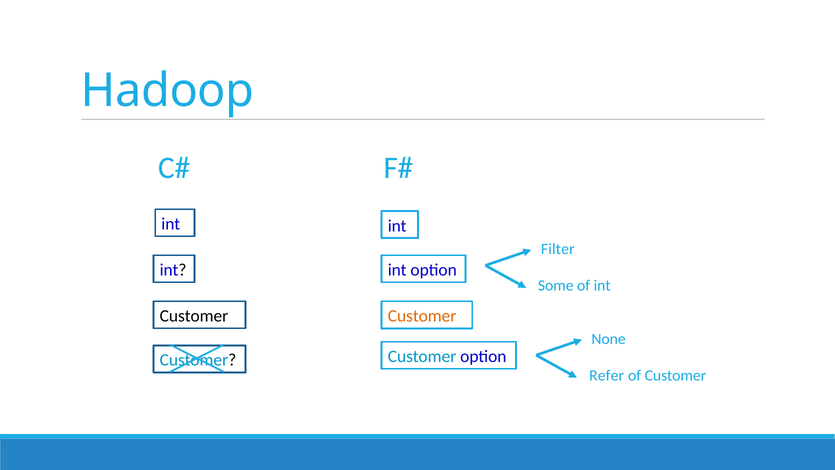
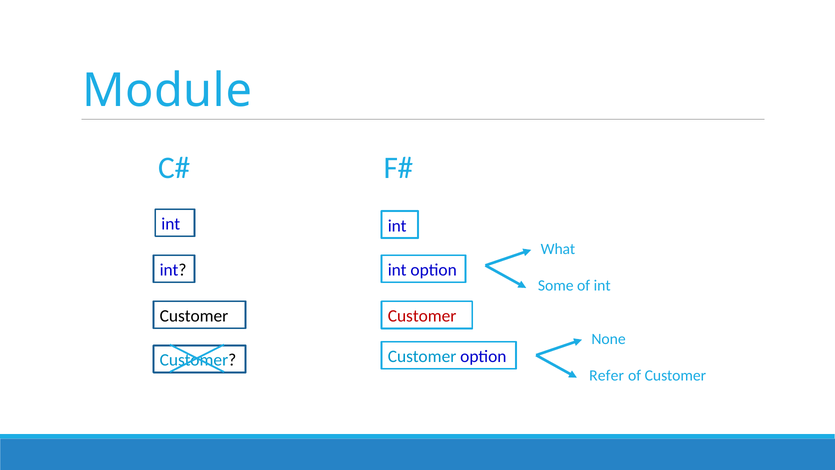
Hadoop: Hadoop -> Module
Filter: Filter -> What
Customer at (422, 316) colour: orange -> red
